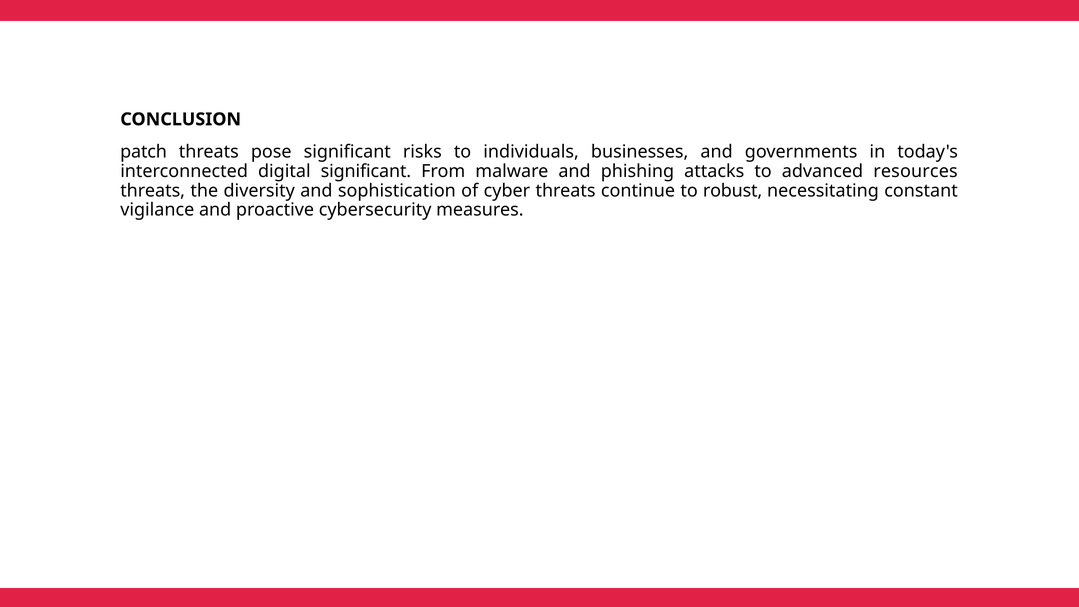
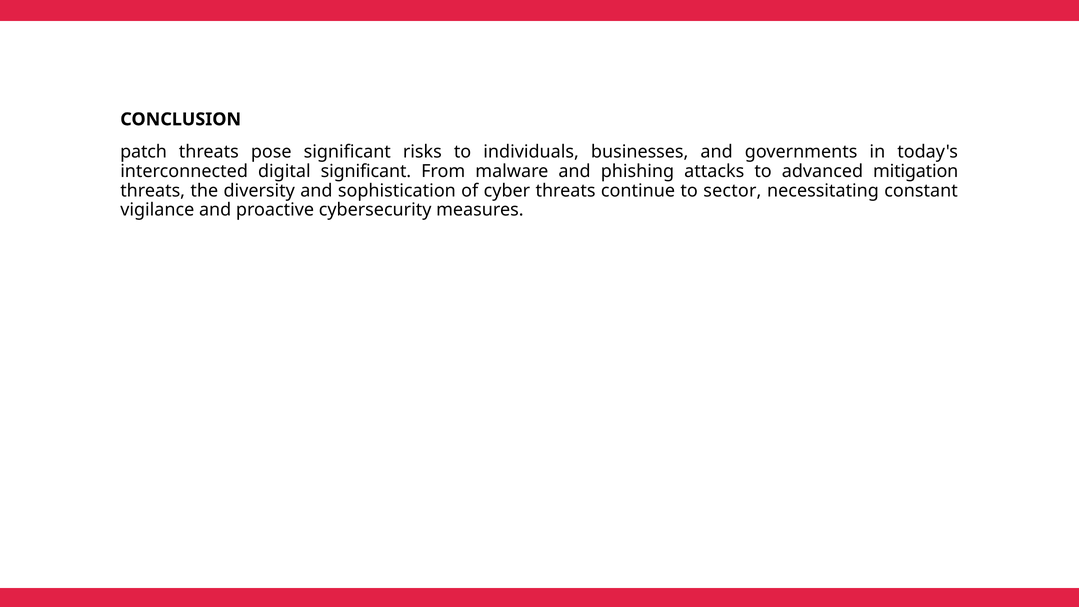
resources: resources -> mitigation
robust: robust -> sector
